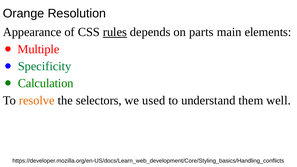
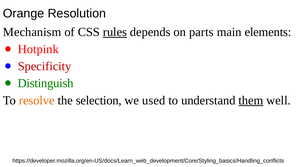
Appearance: Appearance -> Mechanism
Multiple: Multiple -> Hotpink
Specificity colour: green -> red
Calculation: Calculation -> Distinguish
selectors: selectors -> selection
them underline: none -> present
